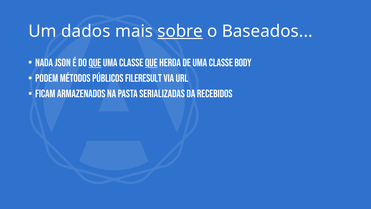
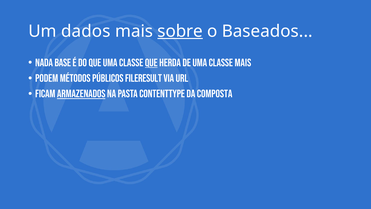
json: json -> base
que at (95, 63) underline: present -> none
classe body: body -> mais
armazenados underline: none -> present
serializadas: serializadas -> contenttype
recebidos: recebidos -> composta
